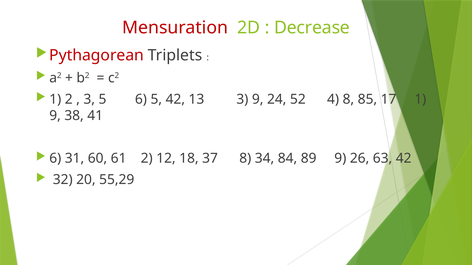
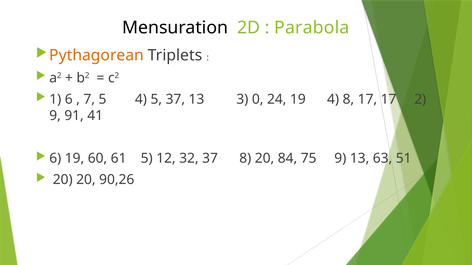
Mensuration colour: red -> black
Decrease: Decrease -> Parabola
Pythagorean colour: red -> orange
1 2: 2 -> 6
3 at (89, 99): 3 -> 7
5 6: 6 -> 4
5 42: 42 -> 37
3 9: 9 -> 0
24 52: 52 -> 19
8 85: 85 -> 17
17 1: 1 -> 2
38: 38 -> 91
6 31: 31 -> 19
61 2: 2 -> 5
18: 18 -> 32
8 34: 34 -> 20
89: 89 -> 75
9 26: 26 -> 13
63 42: 42 -> 51
32 at (63, 180): 32 -> 20
55,29: 55,29 -> 90,26
